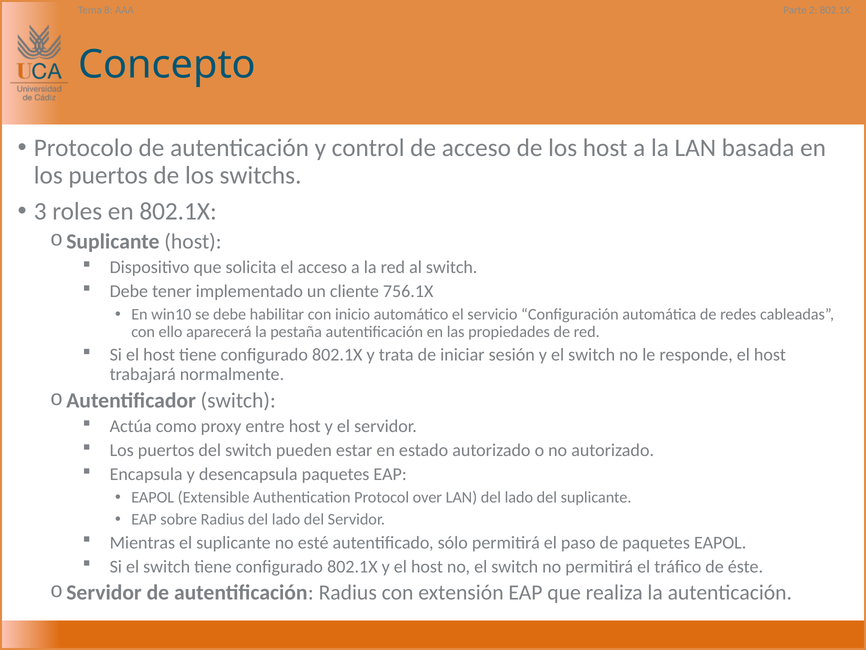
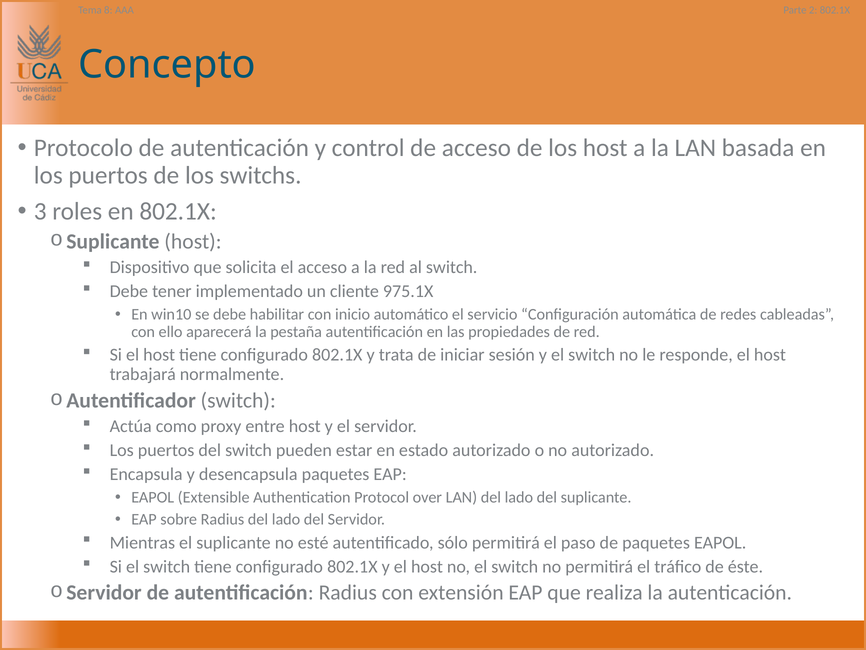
756.1X: 756.1X -> 975.1X
